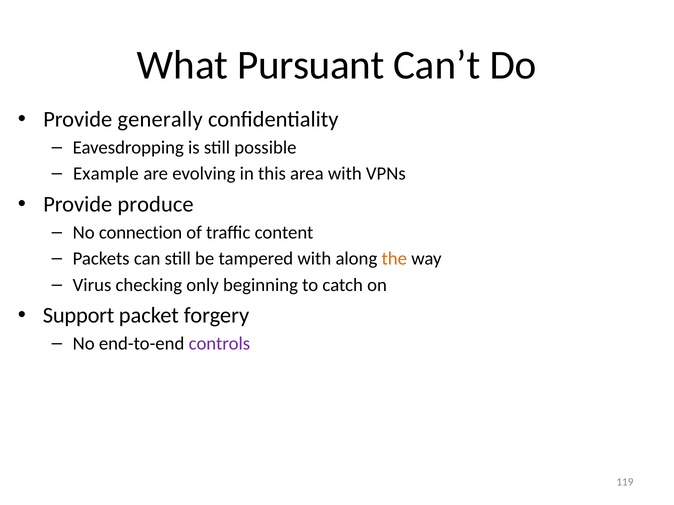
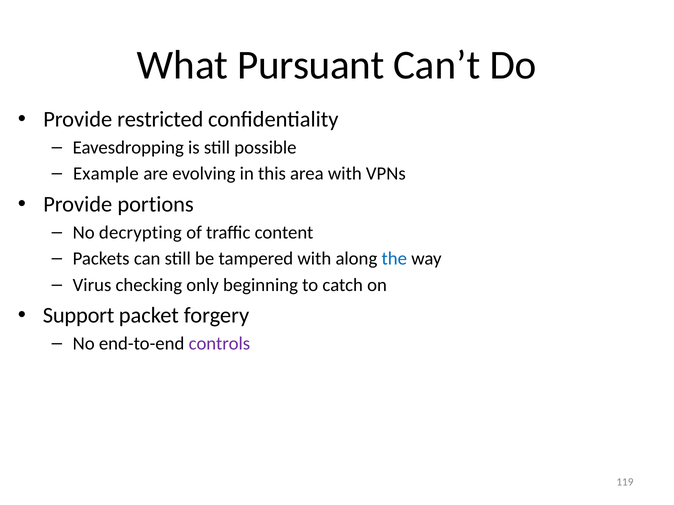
generally: generally -> restricted
produce: produce -> portions
connection: connection -> decrypting
the colour: orange -> blue
